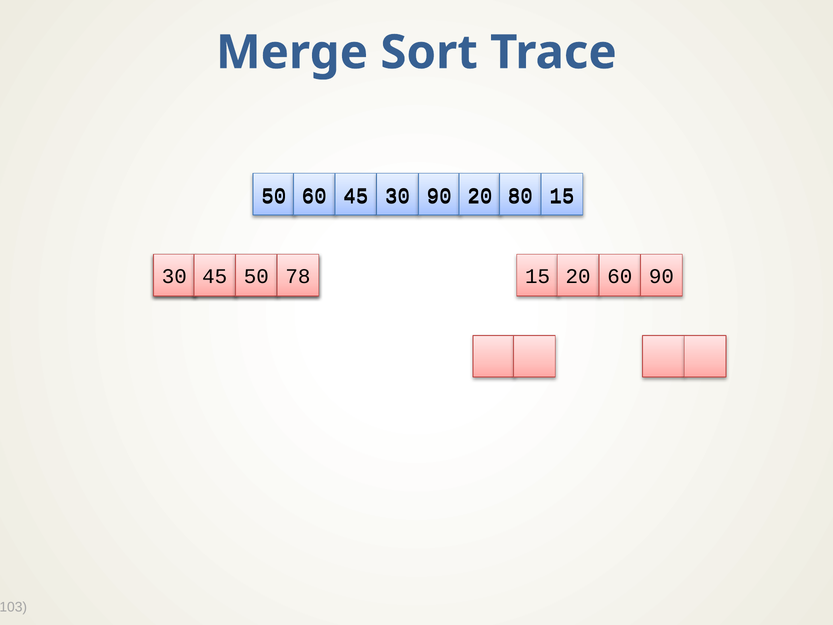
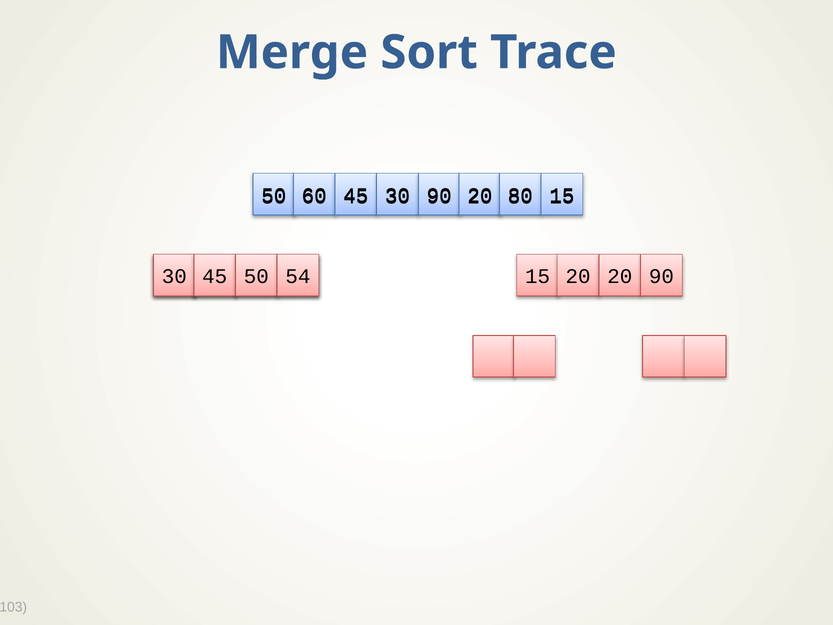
78: 78 -> 54
20 60: 60 -> 20
